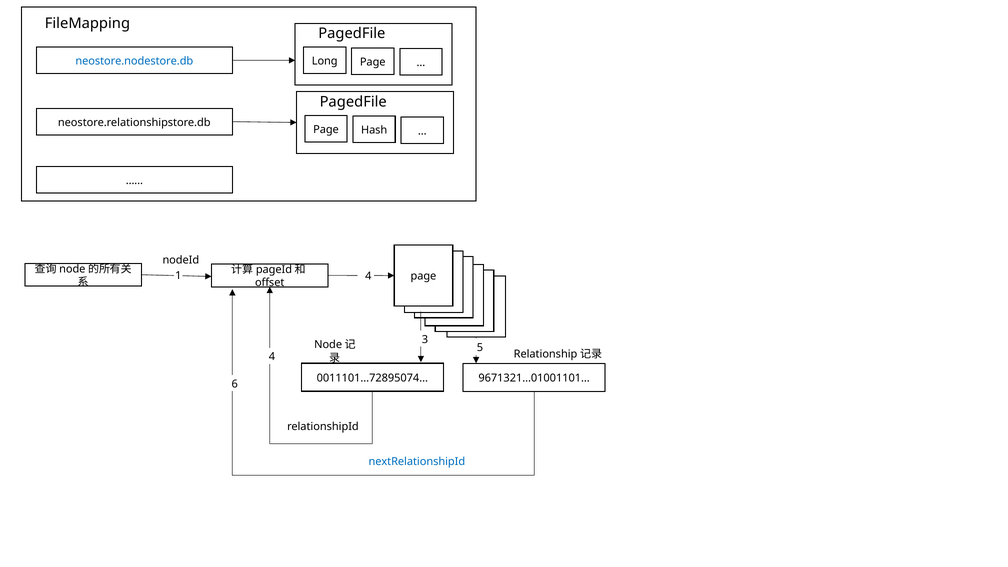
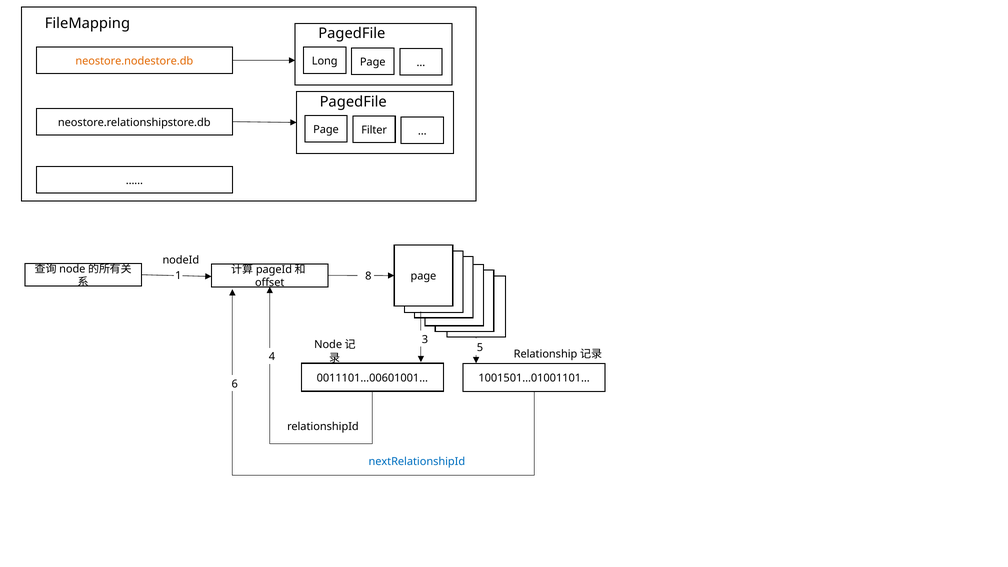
neostore.nodestore.db colour: blue -> orange
Hash: Hash -> Filter
1 4: 4 -> 8
0011101…72895074…: 0011101…72895074… -> 0011101…00601001…
9671321…01001101…: 9671321…01001101… -> 1001501…01001101…
